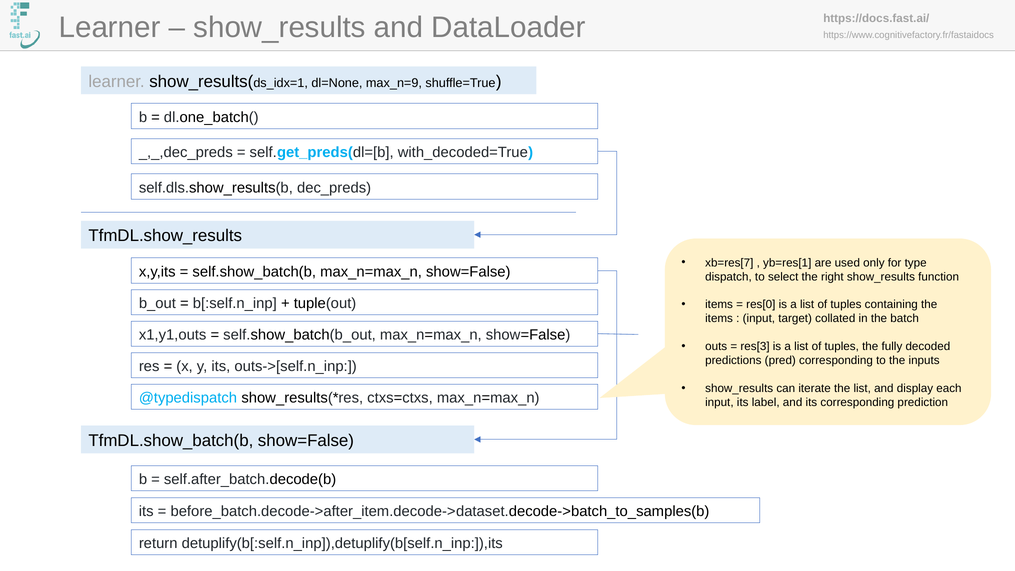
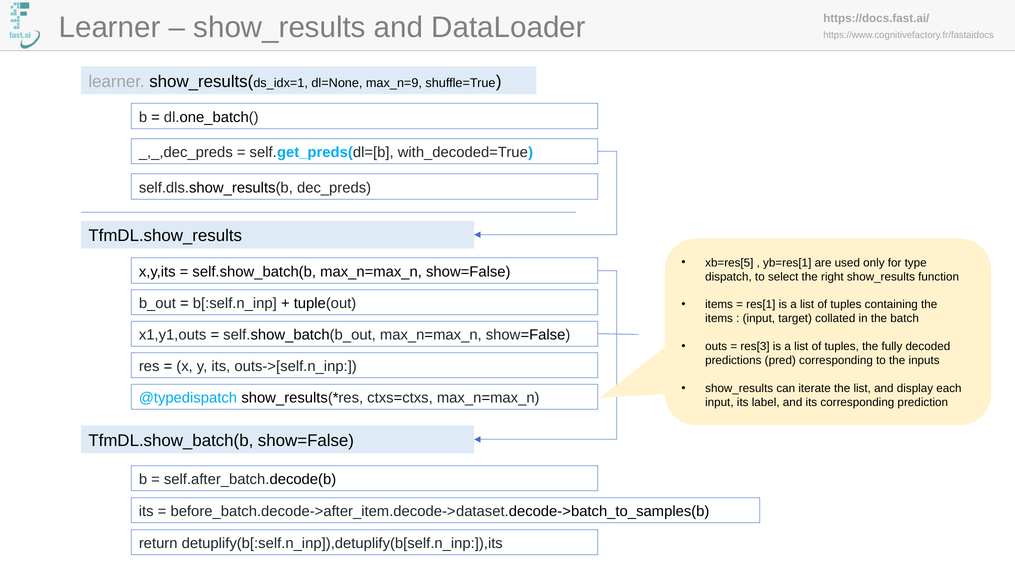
xb=res[7: xb=res[7 -> xb=res[5
res[0: res[0 -> res[1
